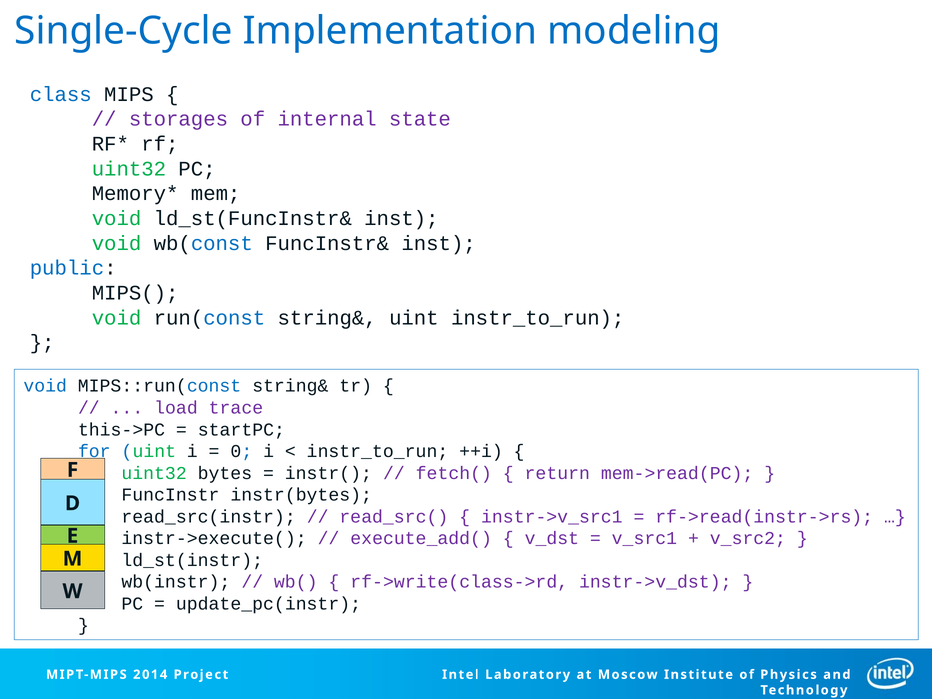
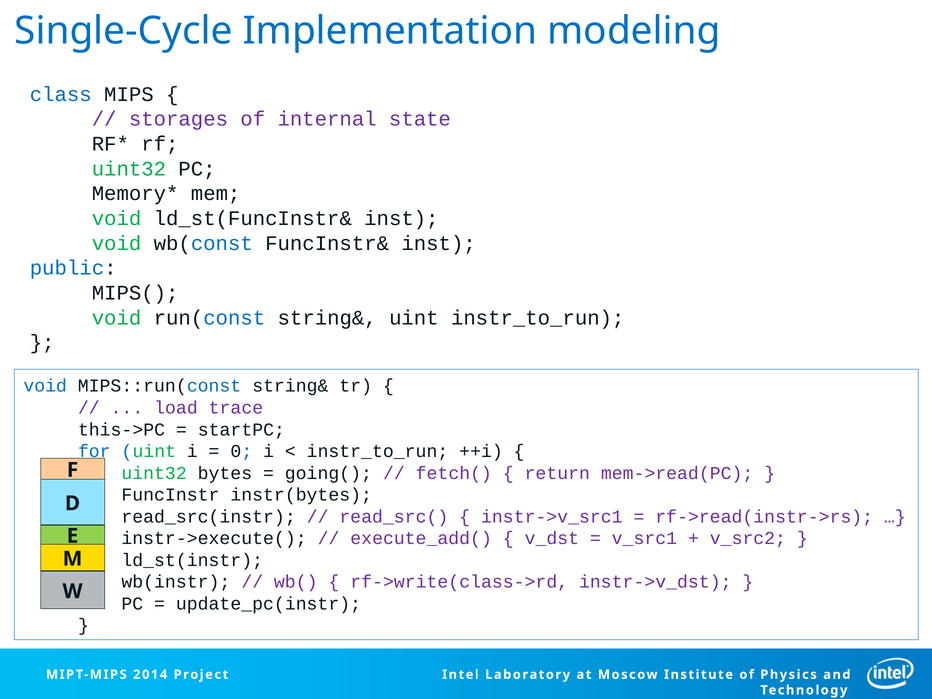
instr(: instr( -> going(
